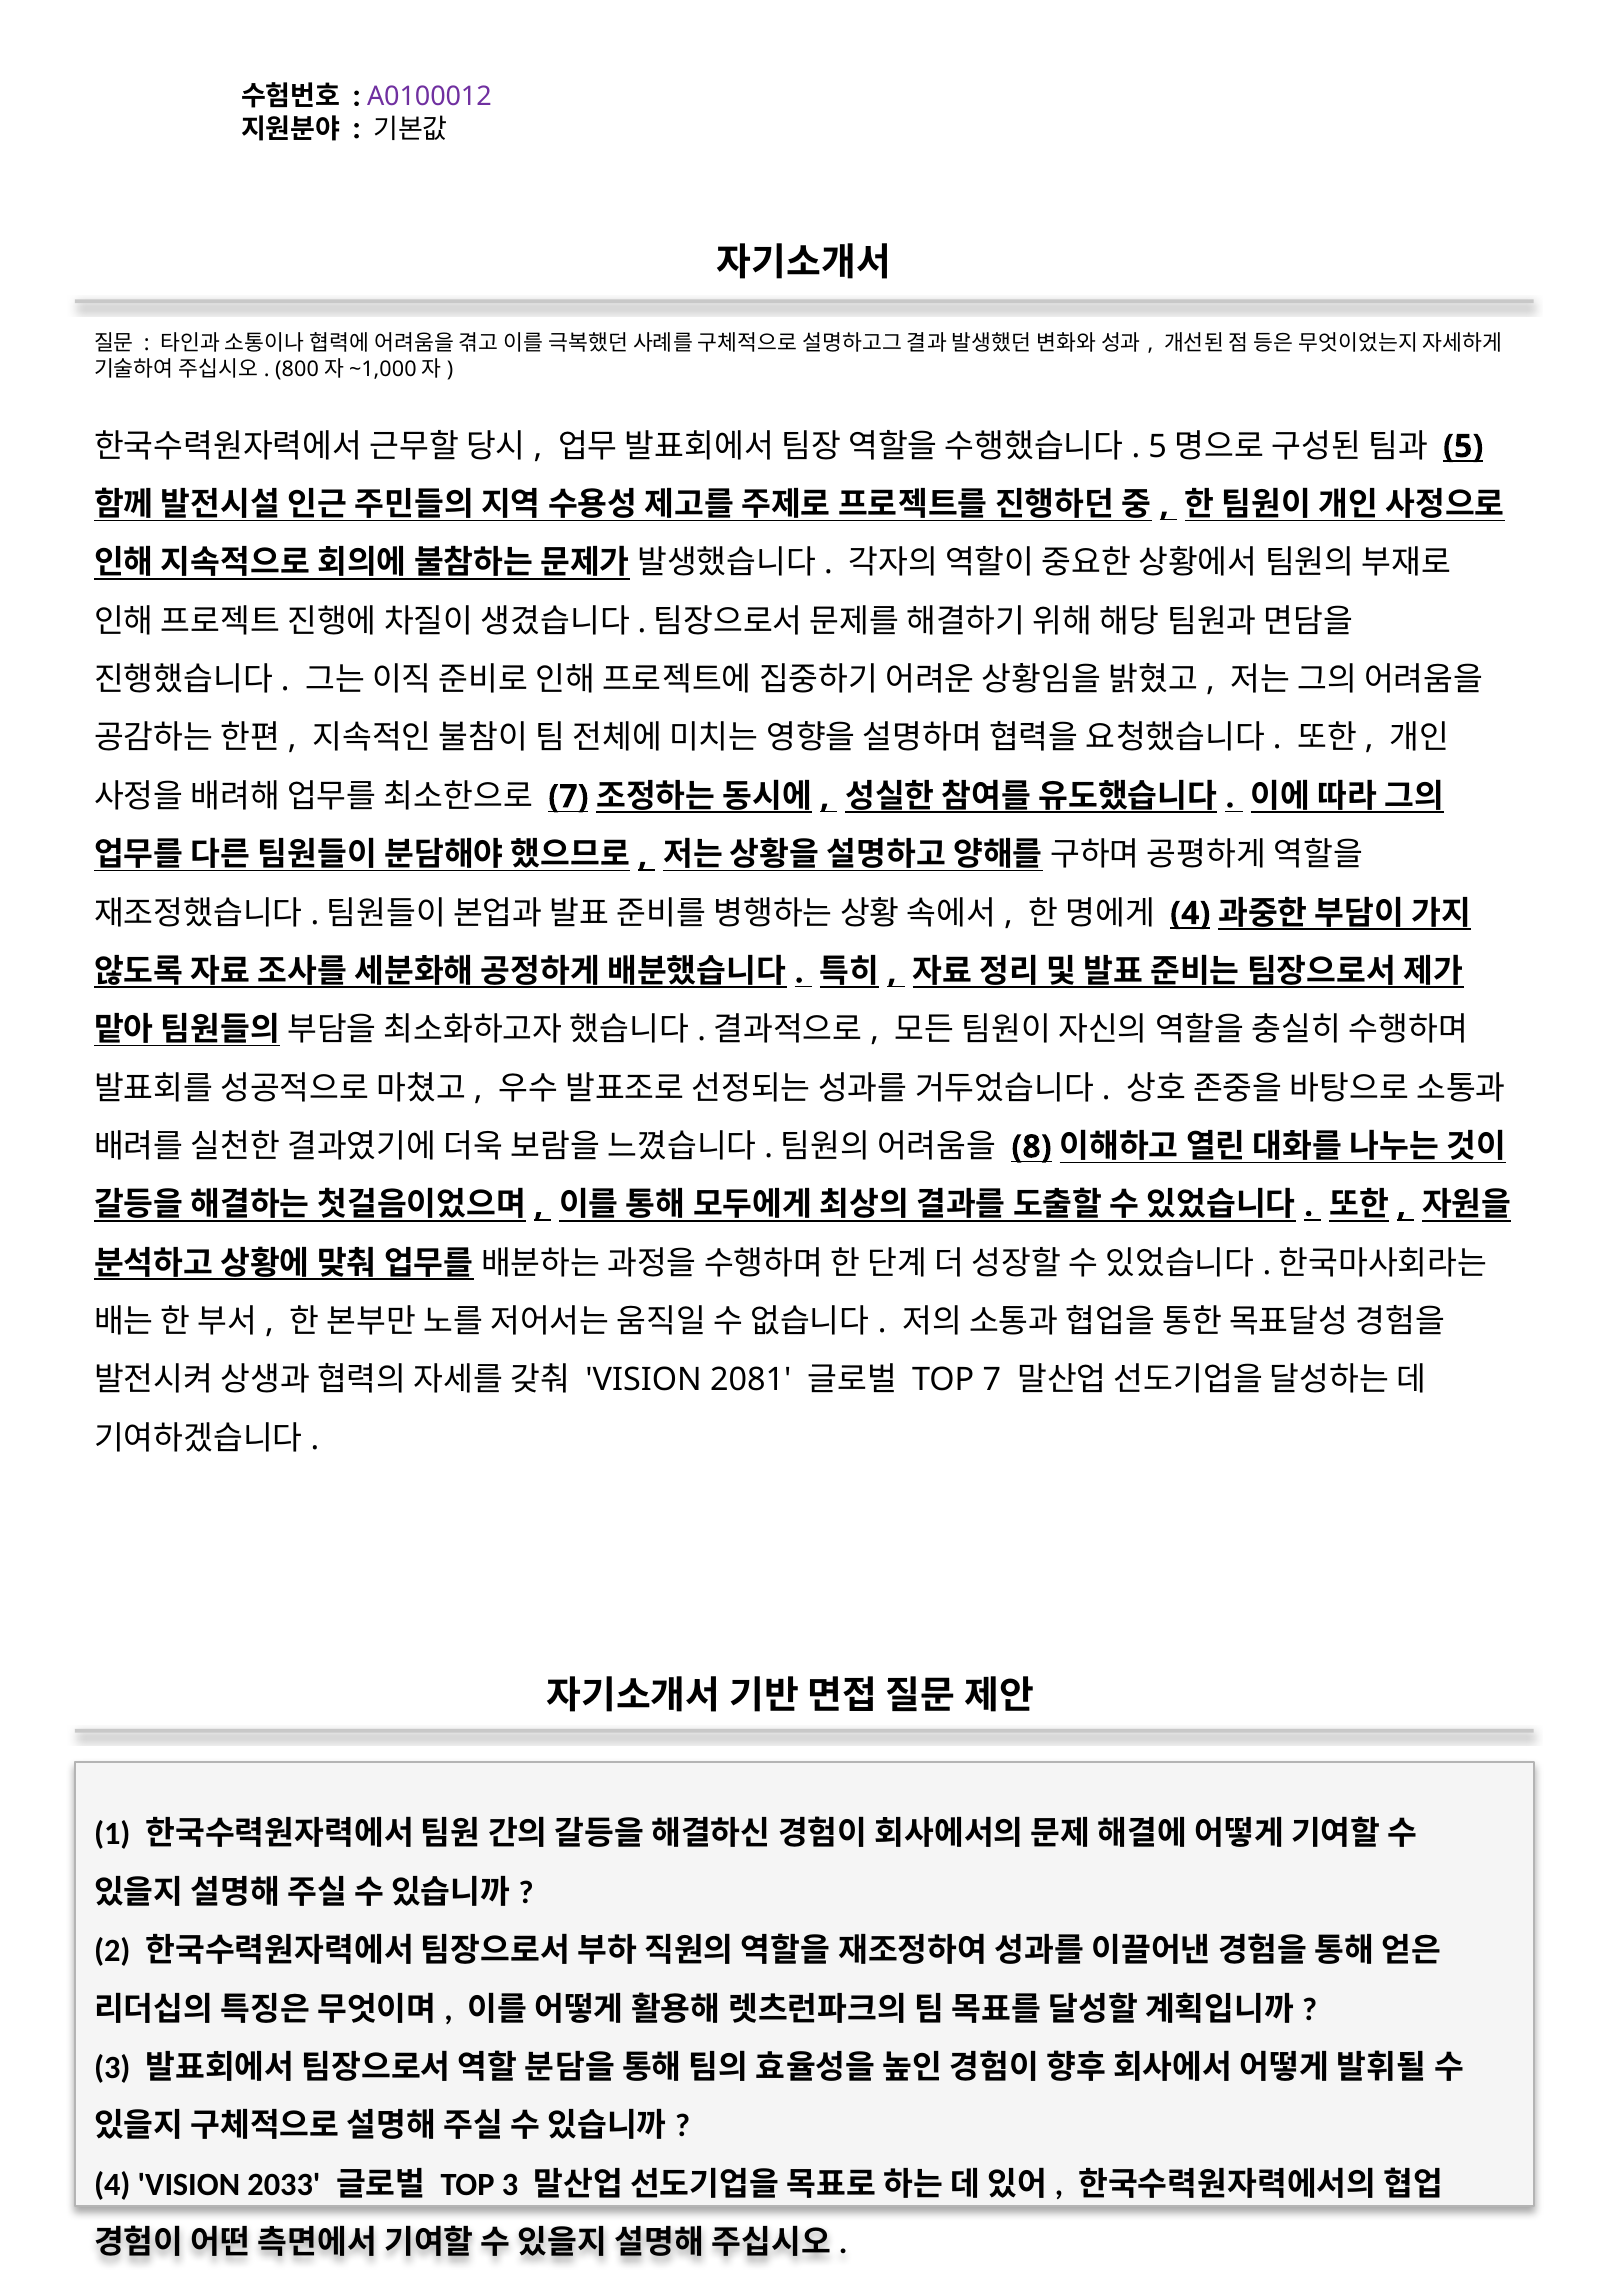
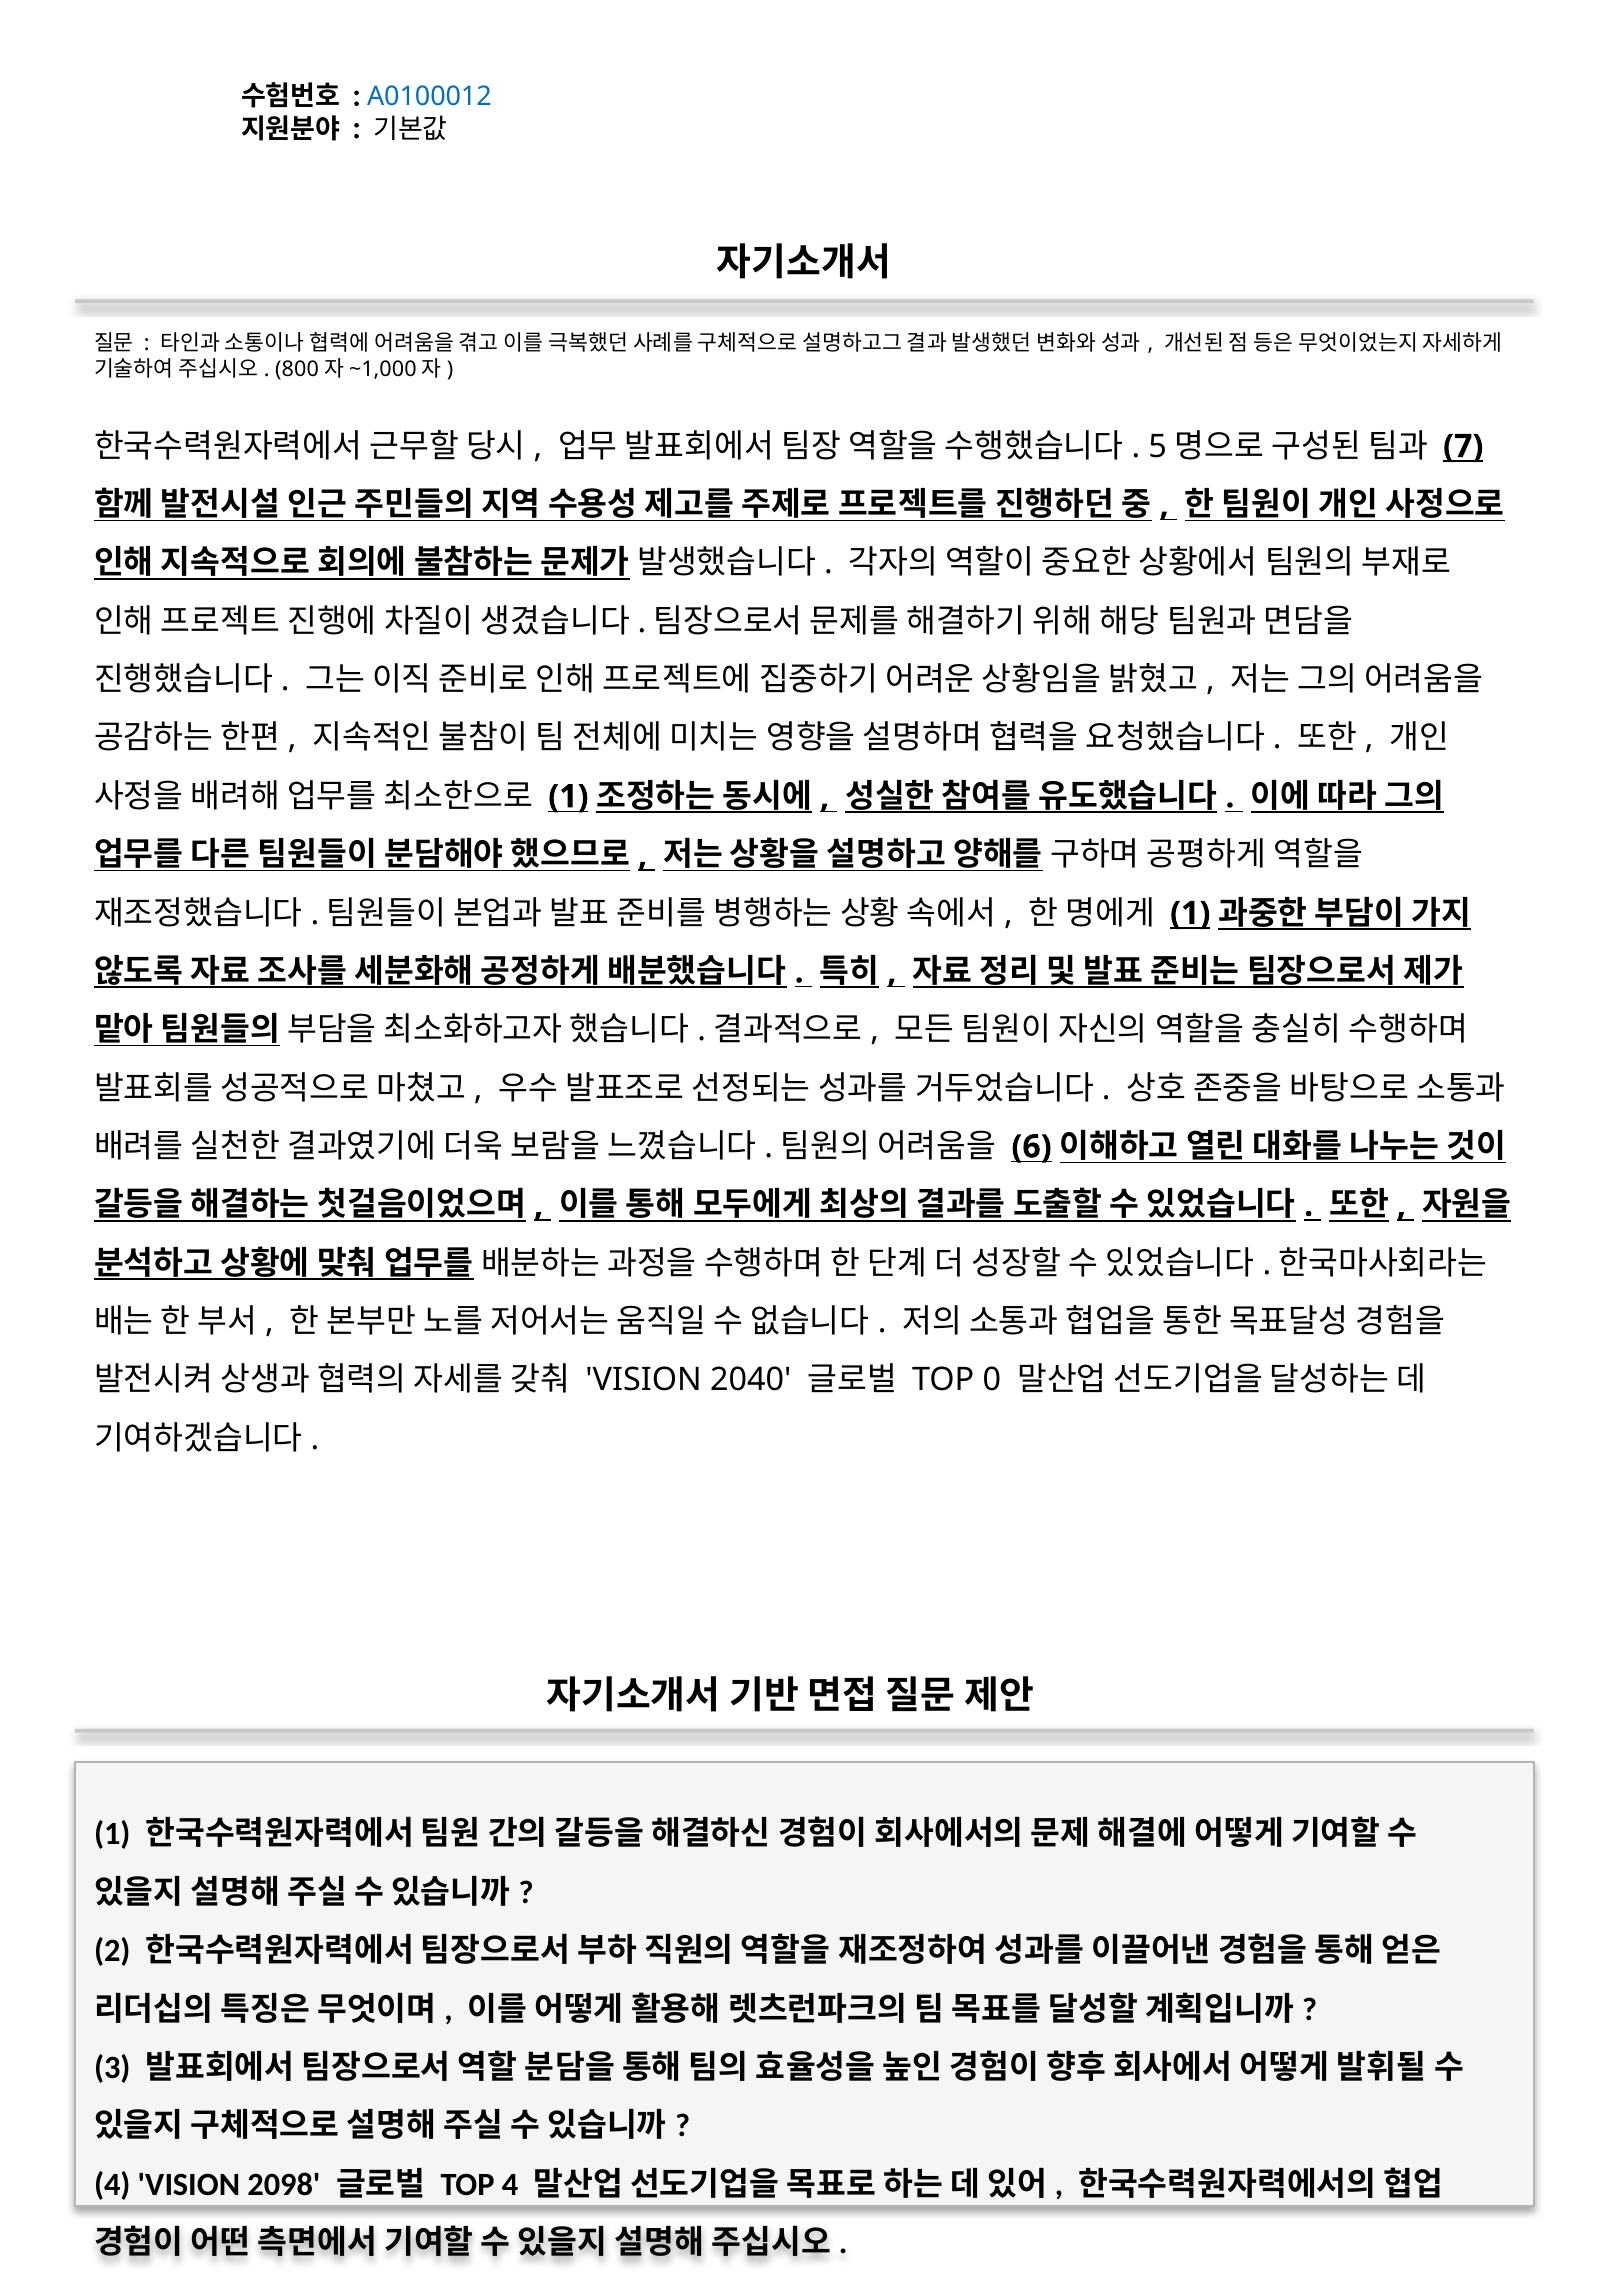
A0100012 colour: purple -> blue
5: 5 -> 7
7 at (568, 796): 7 -> 1
4 at (1190, 913): 4 -> 1
8: 8 -> 6
2081: 2081 -> 2040
TOP 7: 7 -> 0
2033: 2033 -> 2098
TOP 3: 3 -> 4
